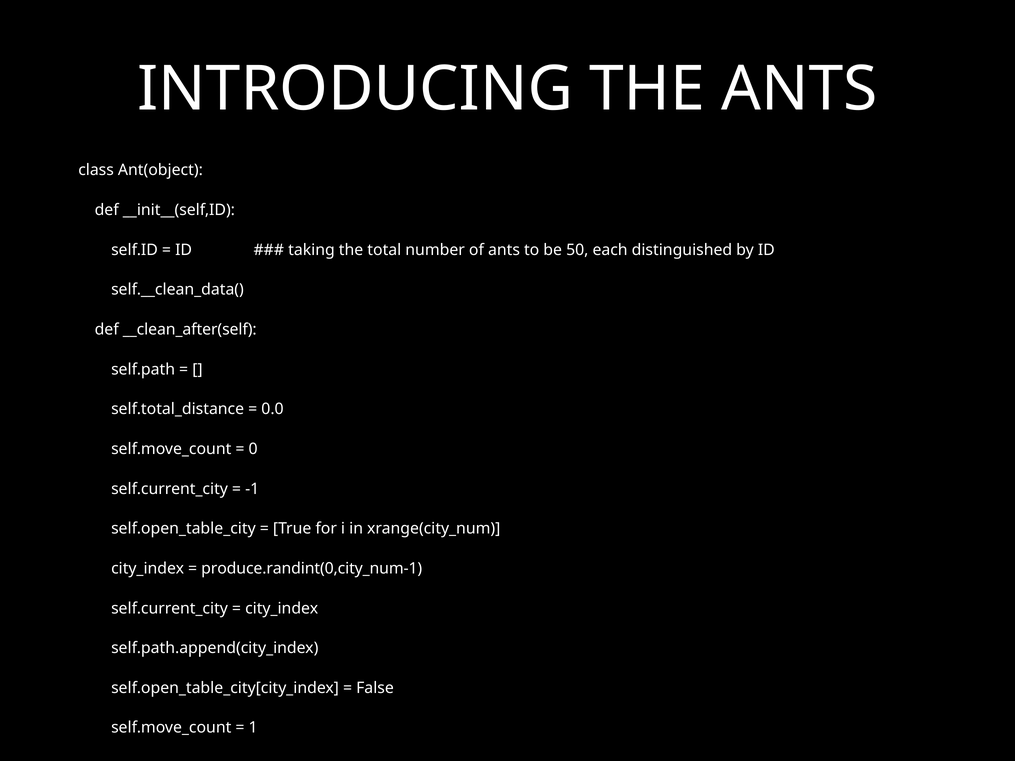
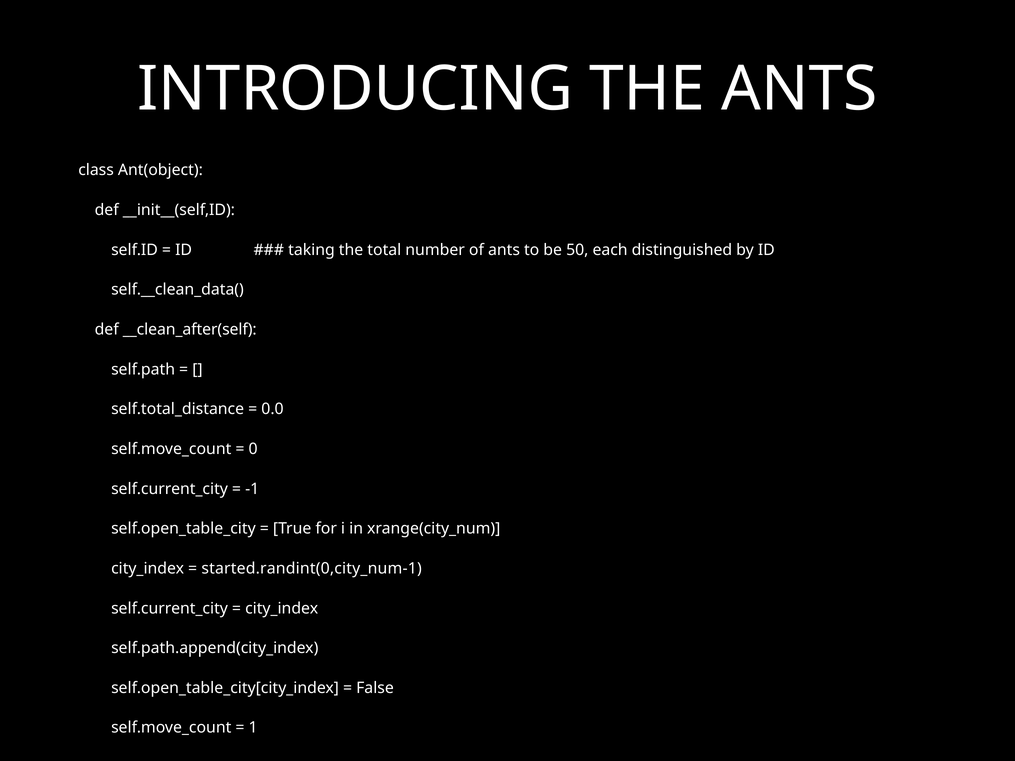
produce.randint(0,city_num-1: produce.randint(0,city_num-1 -> started.randint(0,city_num-1
